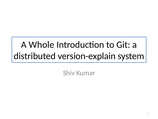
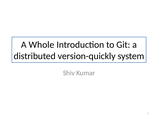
version-explain: version-explain -> version-quickly
